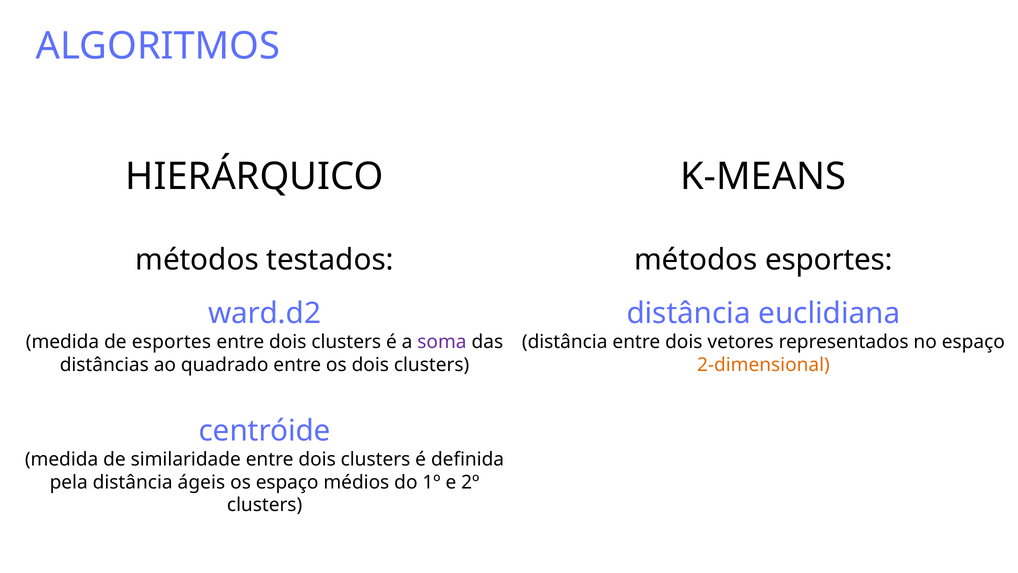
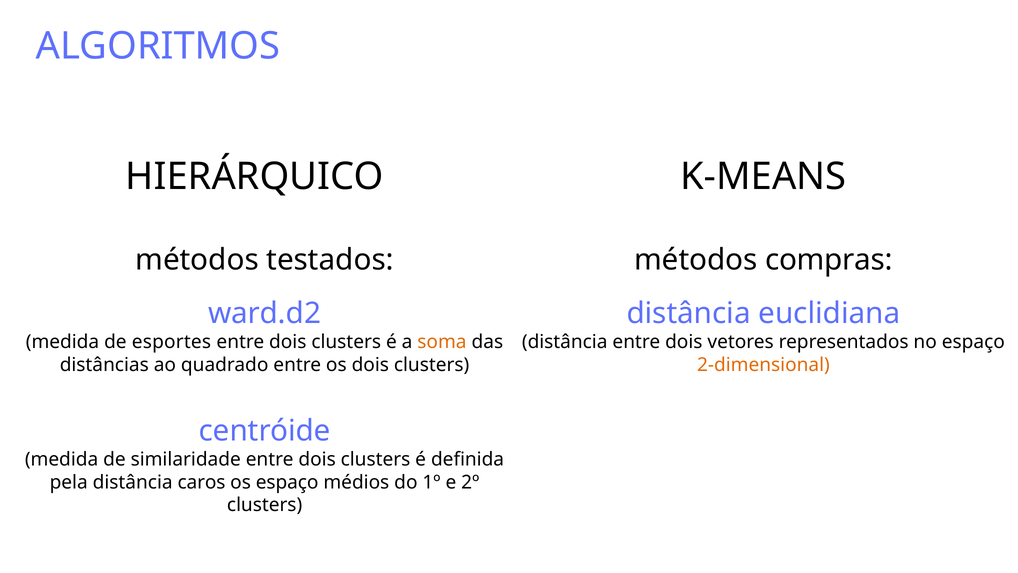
métodos esportes: esportes -> compras
soma colour: purple -> orange
ágeis: ágeis -> caros
